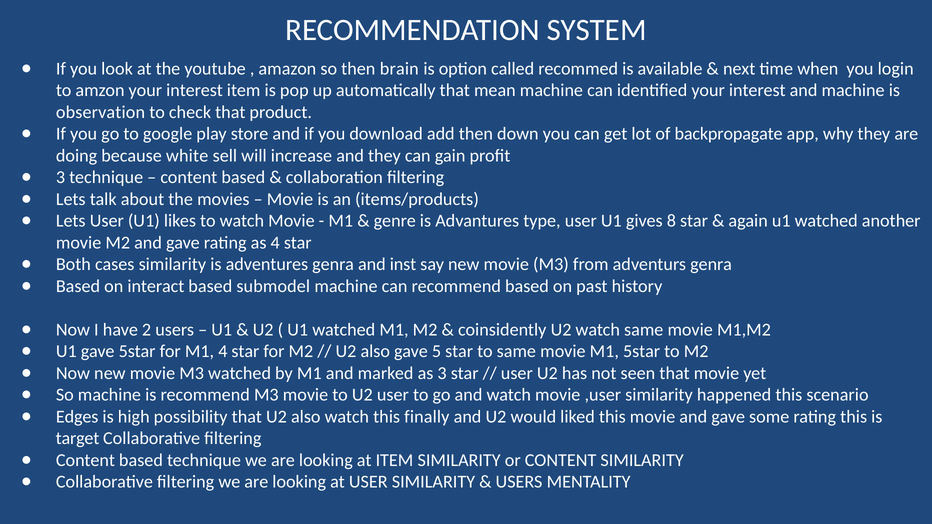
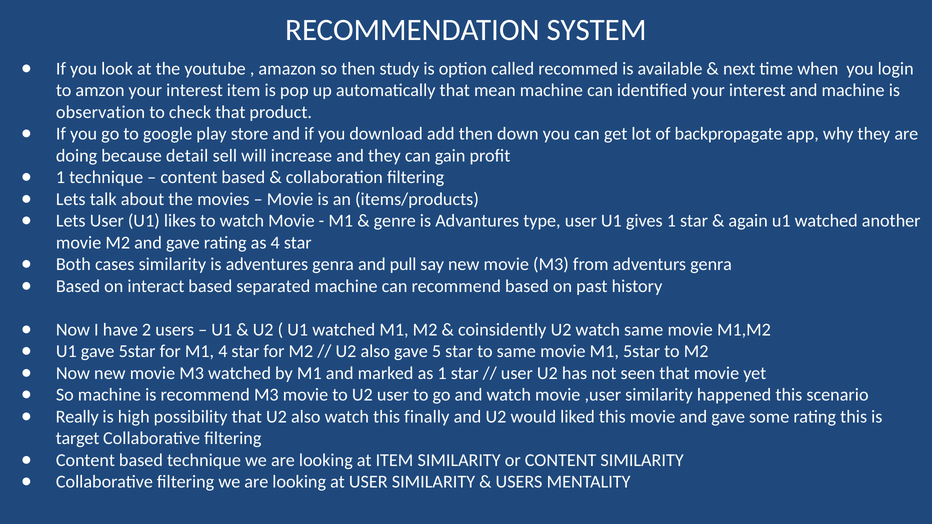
brain: brain -> study
white: white -> detail
3 at (61, 177): 3 -> 1
gives 8: 8 -> 1
inst: inst -> pull
submodel: submodel -> separated
as 3: 3 -> 1
Edges: Edges -> Really
